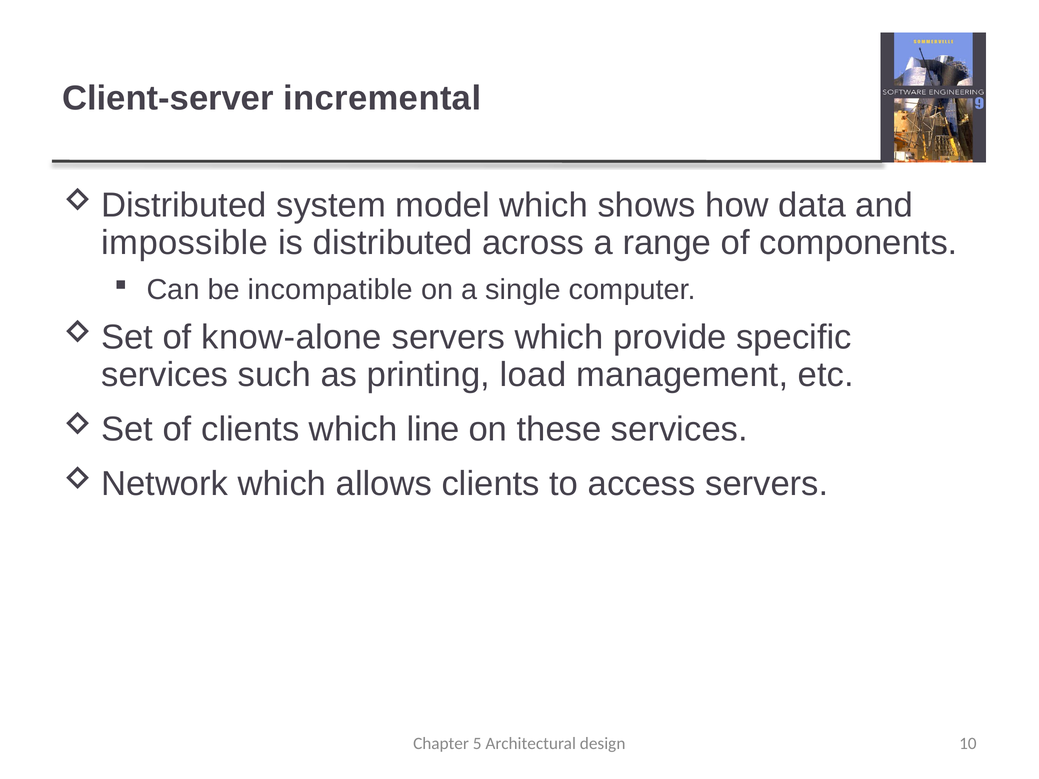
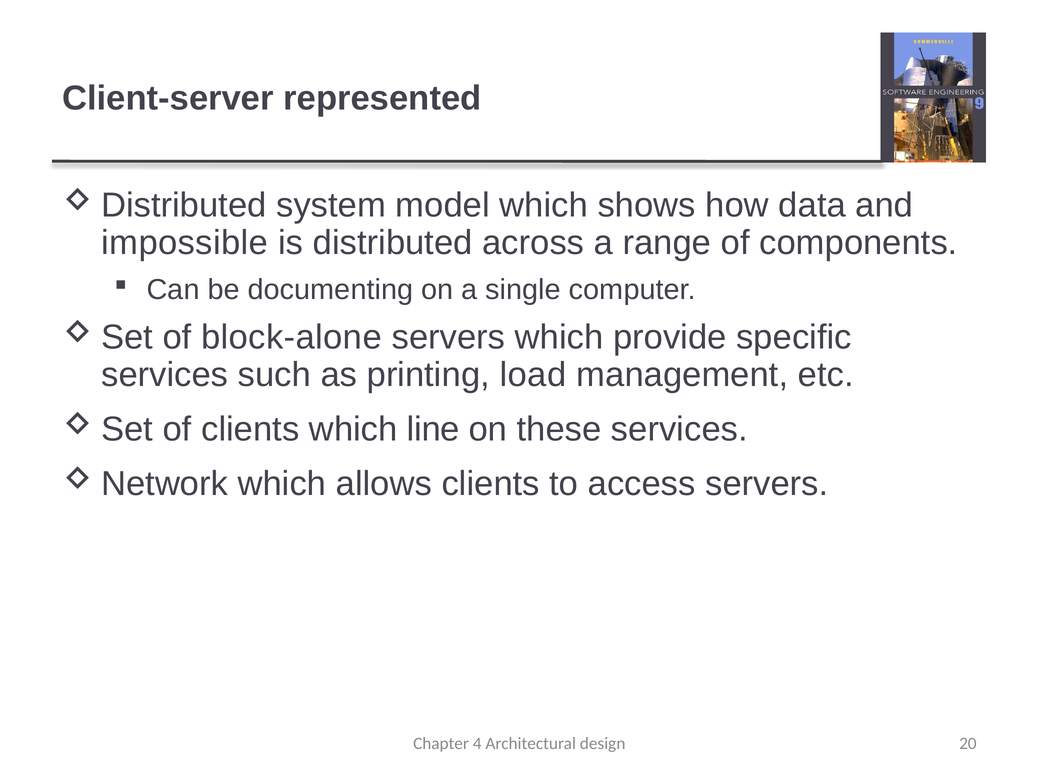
incremental: incremental -> represented
incompatible: incompatible -> documenting
know-alone: know-alone -> block-alone
5: 5 -> 4
10: 10 -> 20
